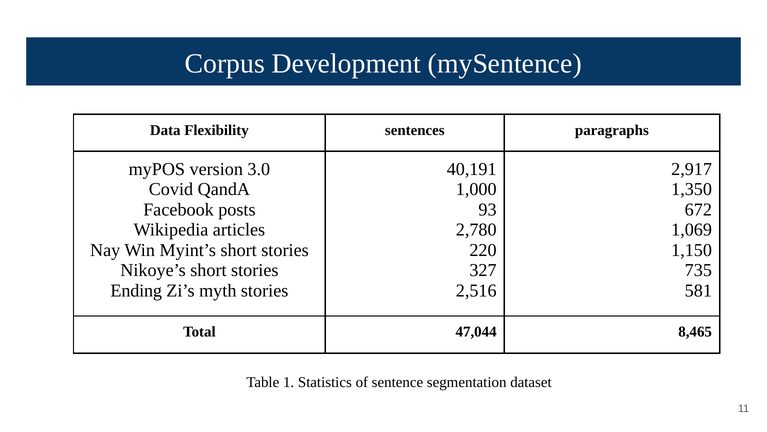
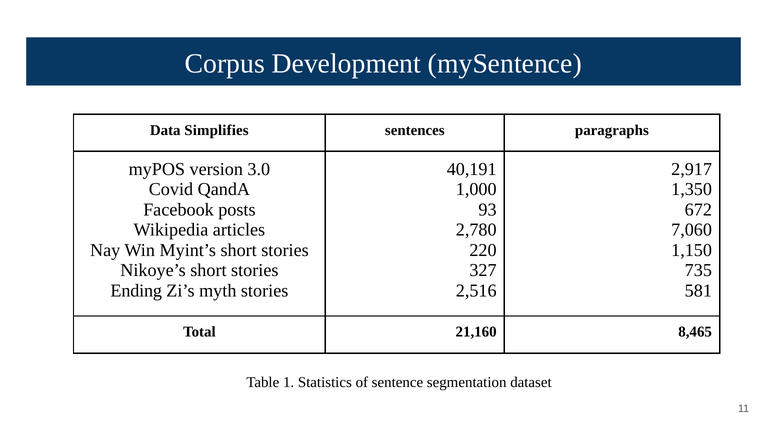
Flexibility: Flexibility -> Simplifies
1,069: 1,069 -> 7,060
47,044: 47,044 -> 21,160
